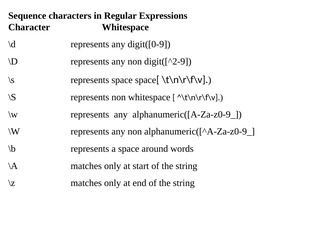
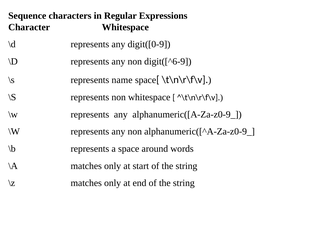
digit([^2-9: digit([^2-9 -> digit([^6-9
represents space: space -> name
